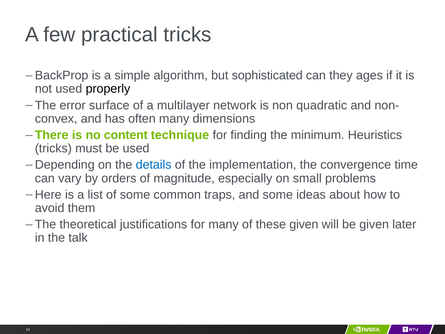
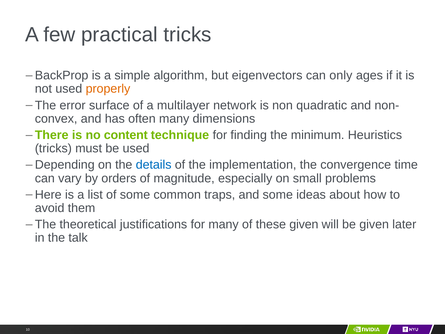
sophisticated: sophisticated -> eigenvectors
they: they -> only
properly colour: black -> orange
